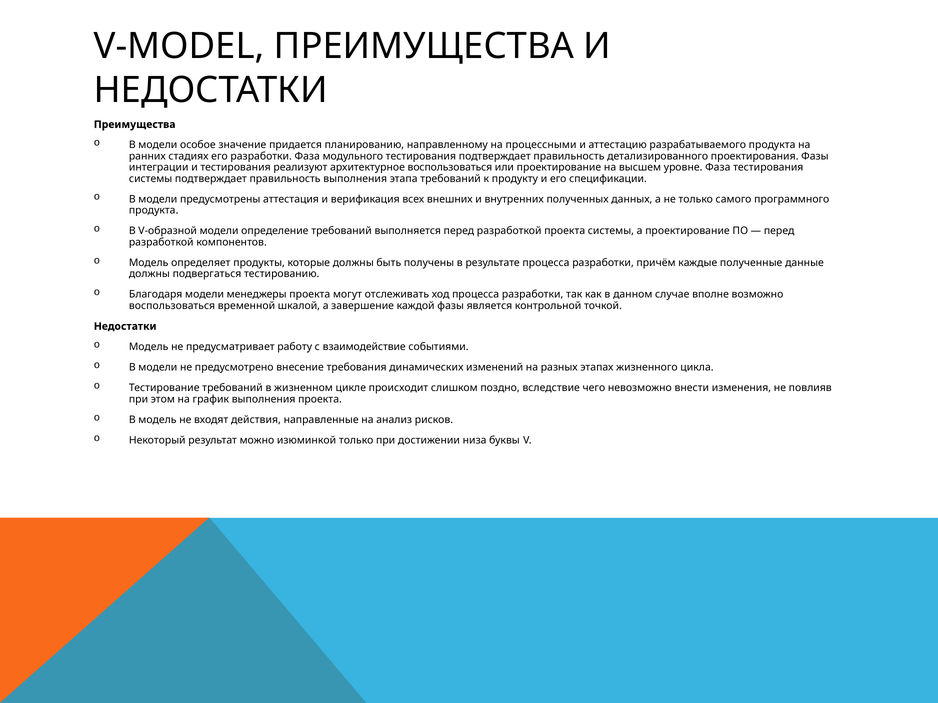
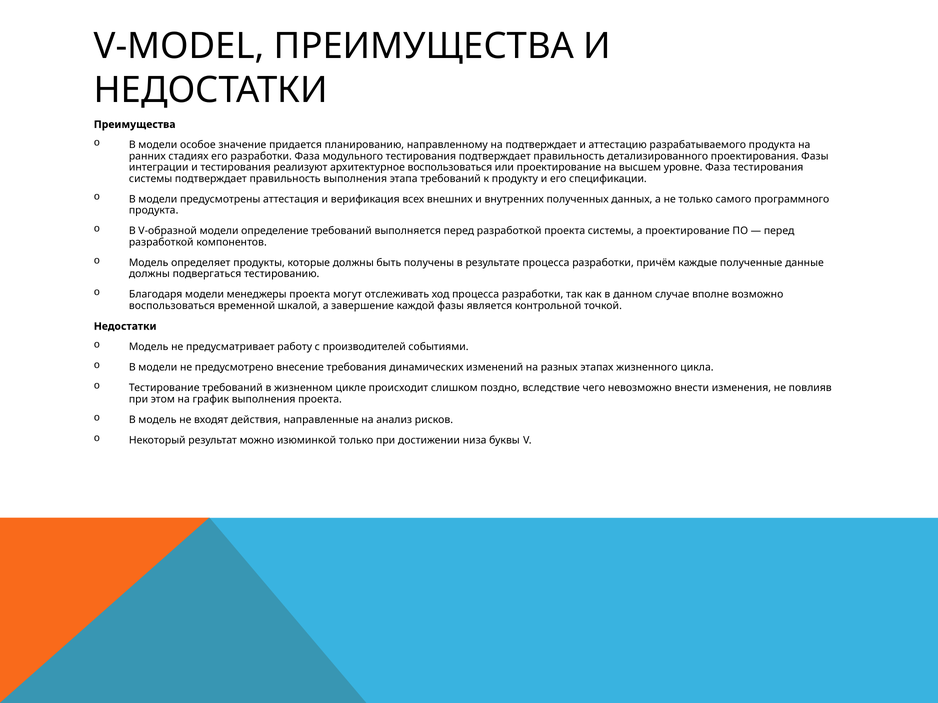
на процессными: процессными -> подтверждает
взаимодействие: взаимодействие -> производителей
